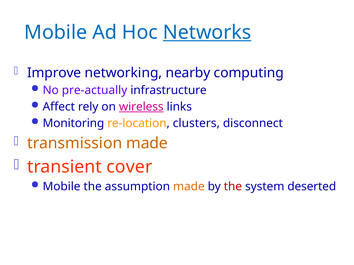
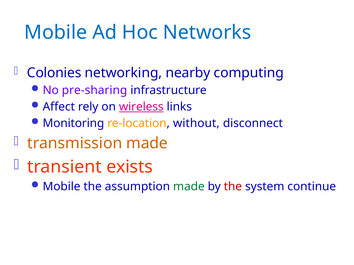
Networks underline: present -> none
Improve: Improve -> Colonies
pre-actually: pre-actually -> pre-sharing
clusters: clusters -> without
cover: cover -> exists
made at (189, 187) colour: orange -> green
deserted: deserted -> continue
